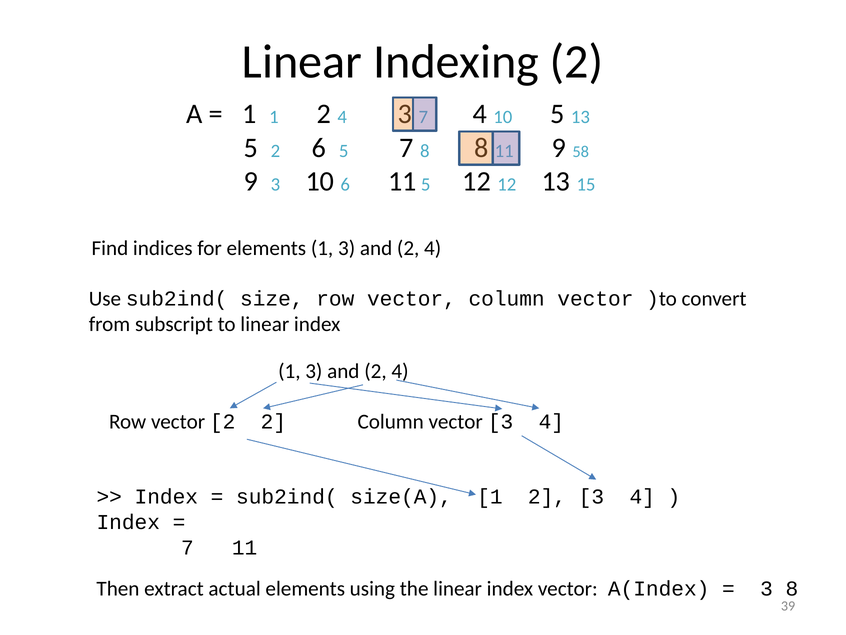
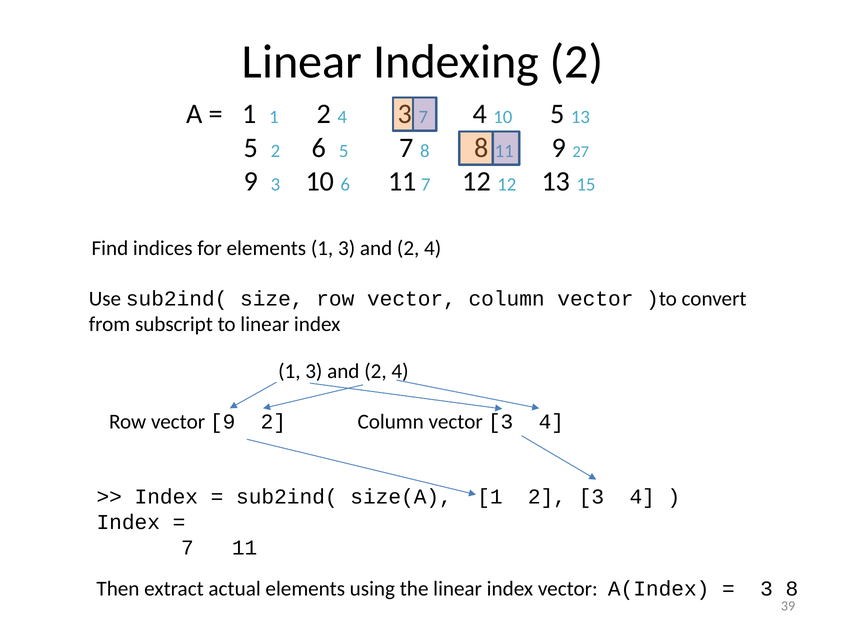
58: 58 -> 27
11 5: 5 -> 7
vector 2: 2 -> 9
